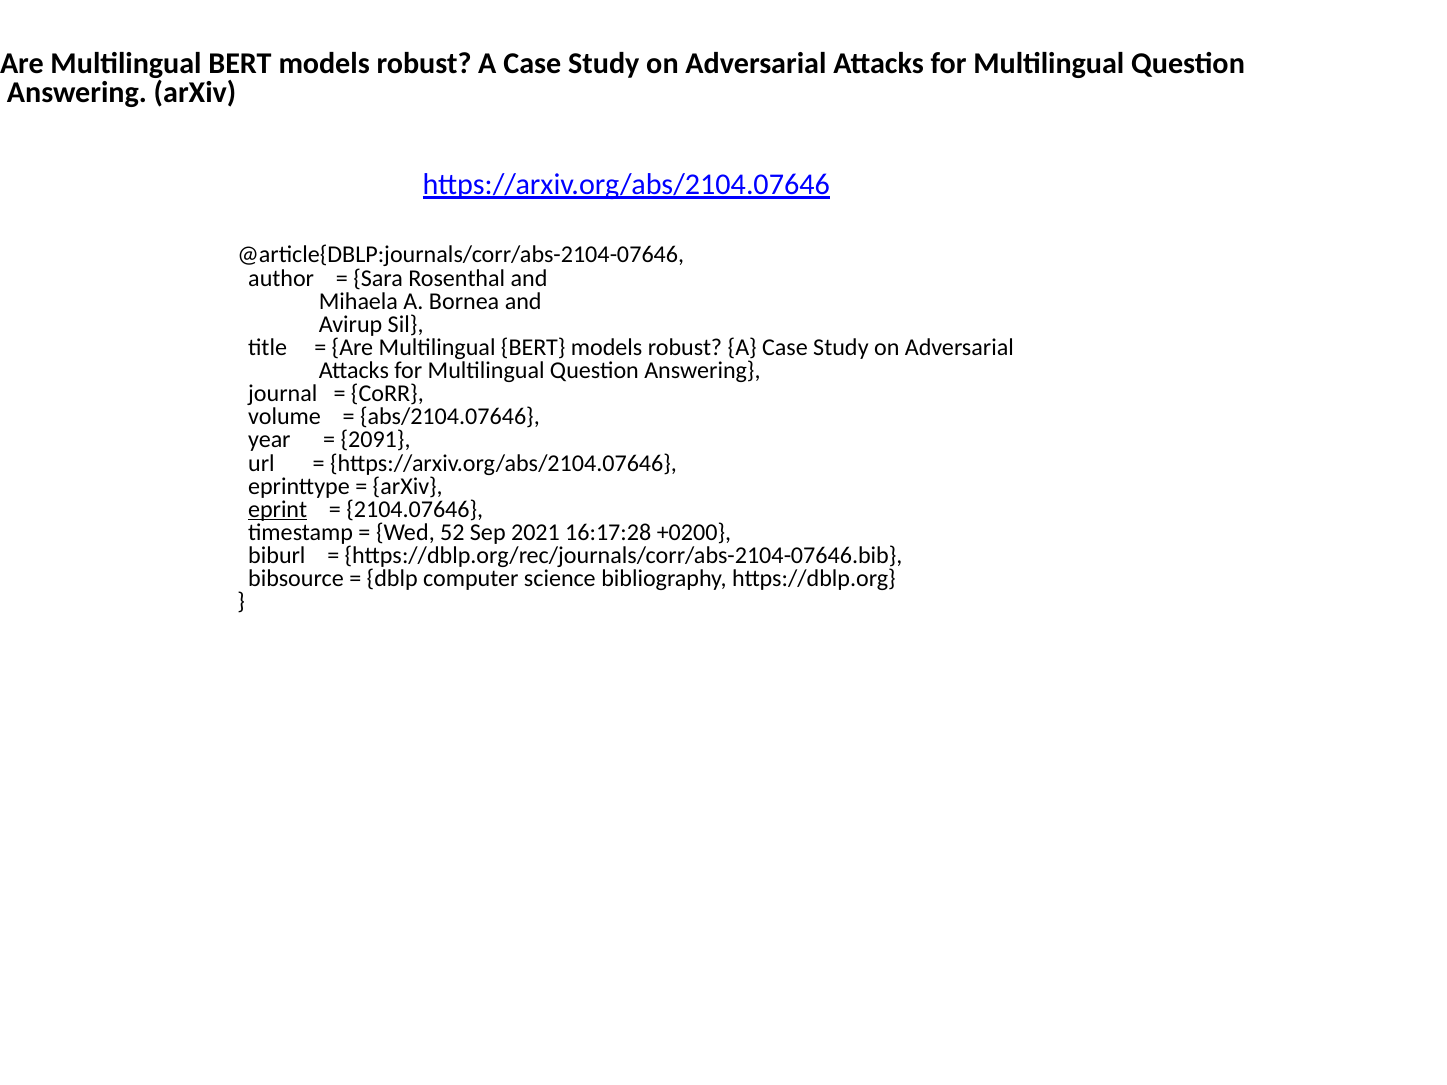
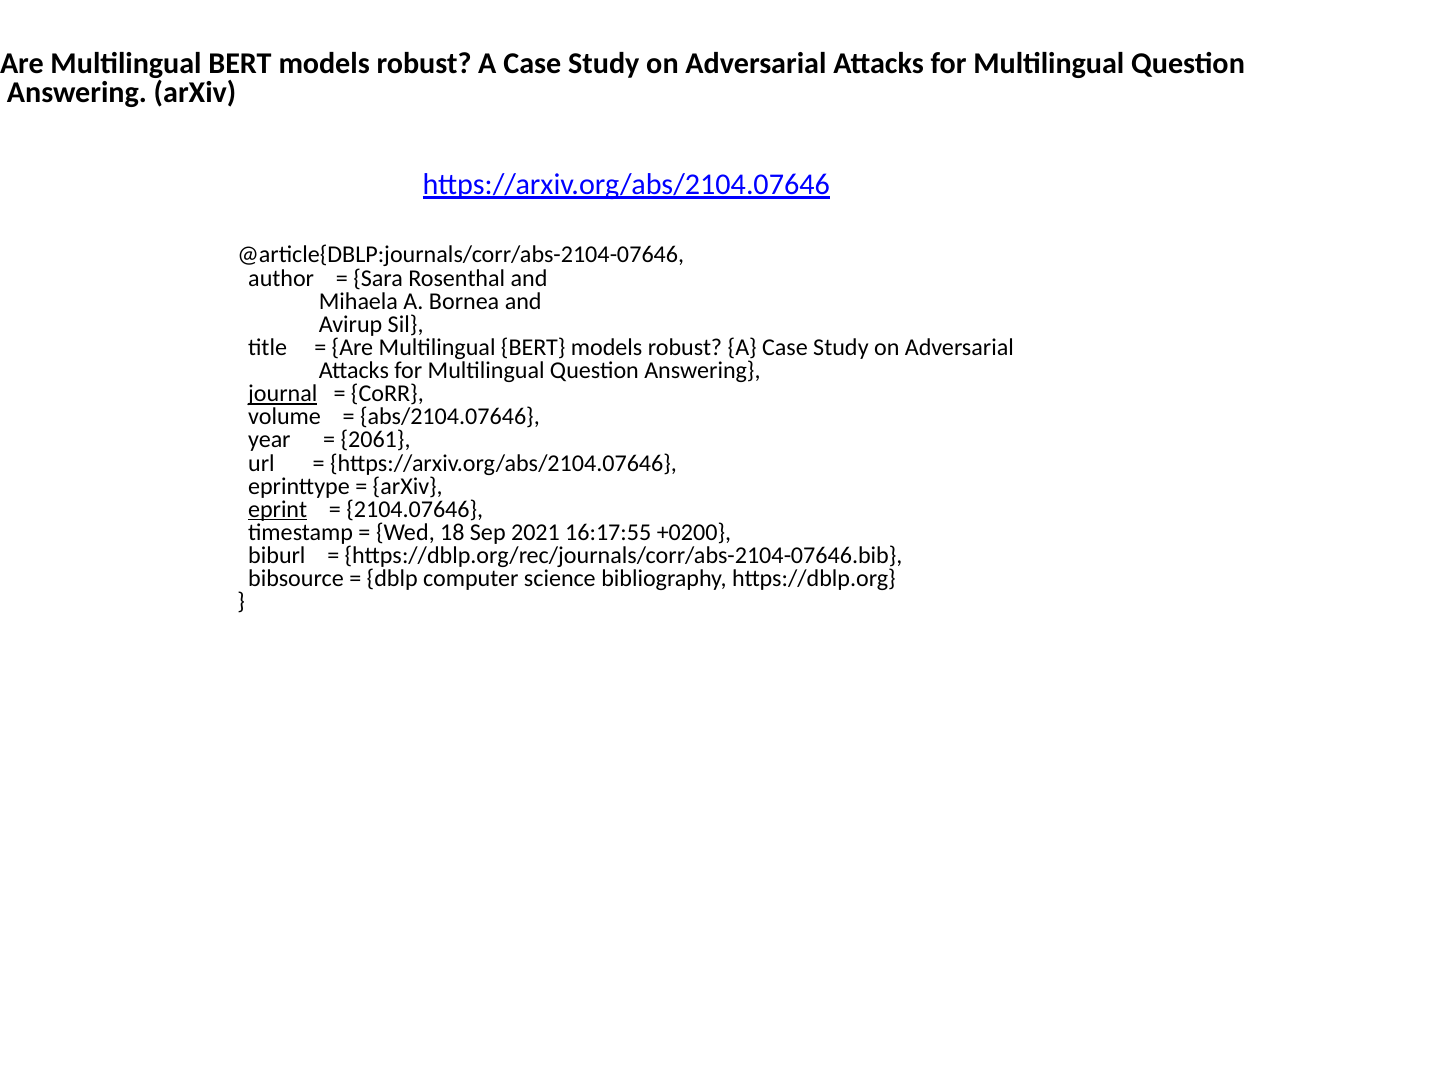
journal underline: none -> present
2091: 2091 -> 2061
52: 52 -> 18
16:17:28: 16:17:28 -> 16:17:55
